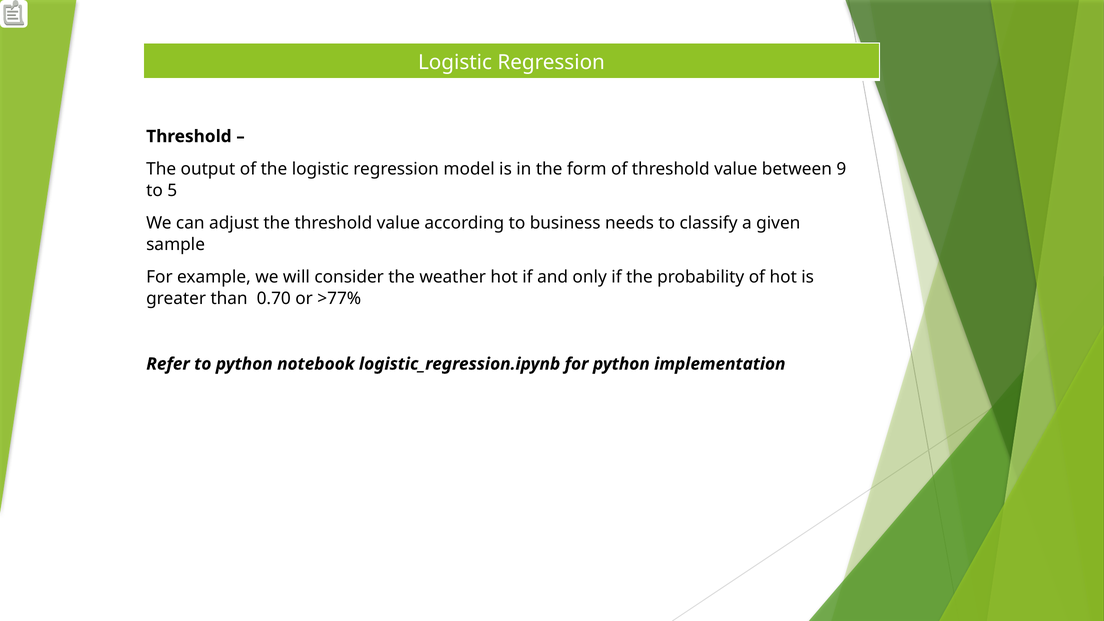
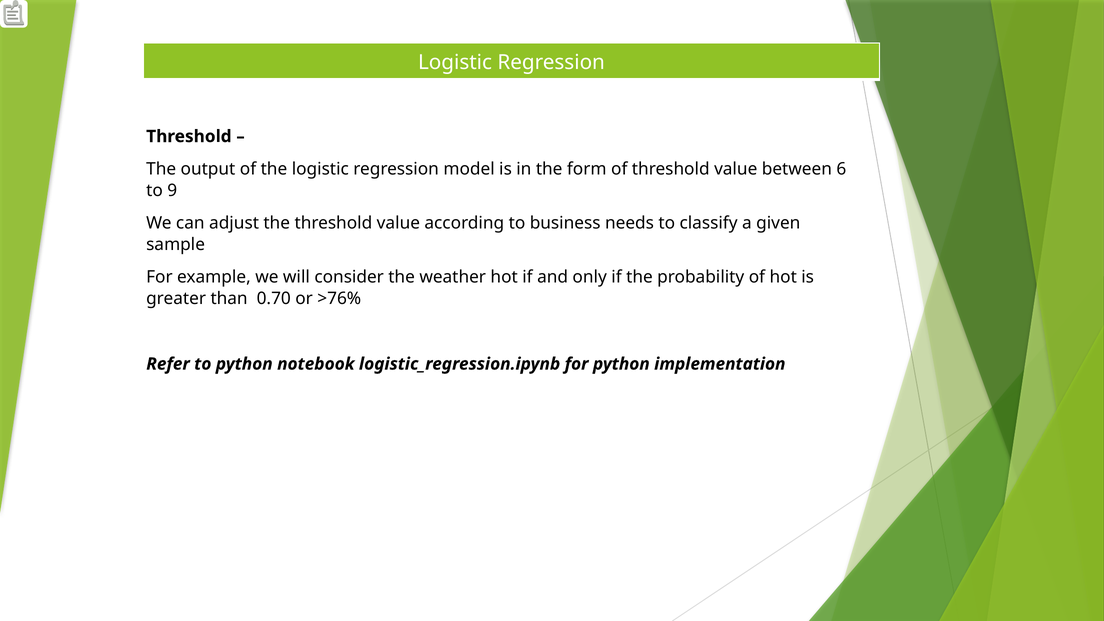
9: 9 -> 6
5: 5 -> 9
>77%: >77% -> >76%
